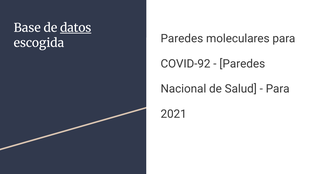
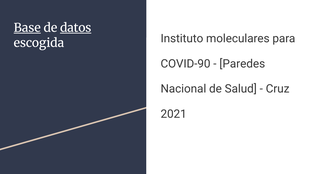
Base underline: none -> present
Paredes at (182, 39): Paredes -> Instituto
COVID-92: COVID-92 -> COVID-90
Para at (278, 89): Para -> Cruz
